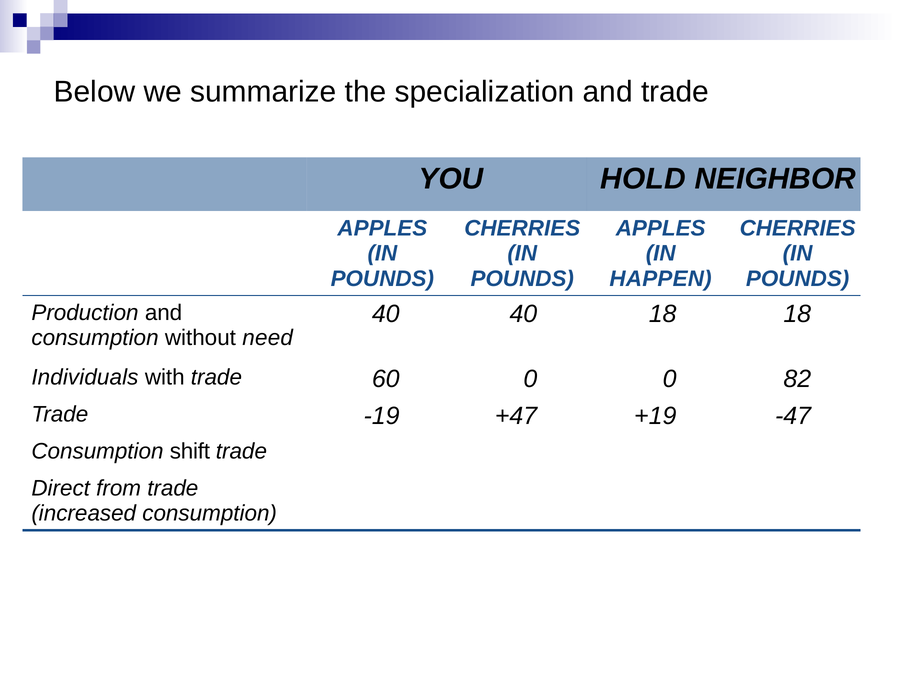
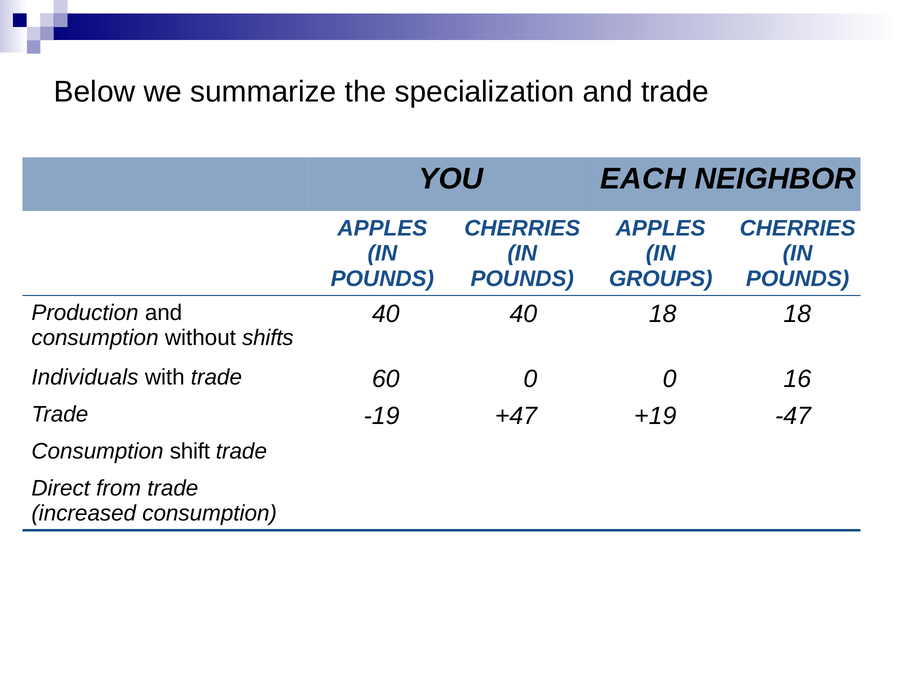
HOLD: HOLD -> EACH
HAPPEN: HAPPEN -> GROUPS
need: need -> shifts
82: 82 -> 16
